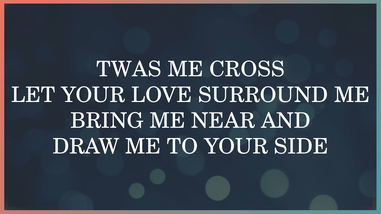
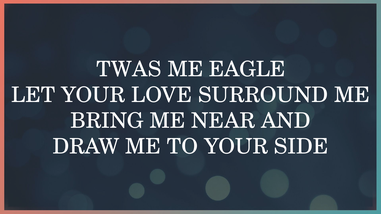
CROSS: CROSS -> EAGLE
